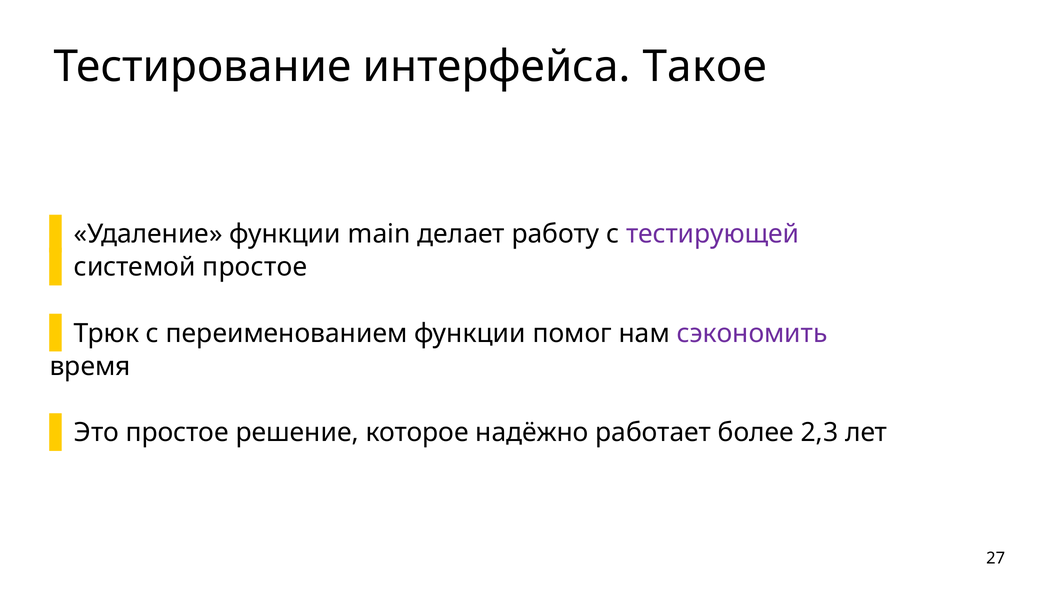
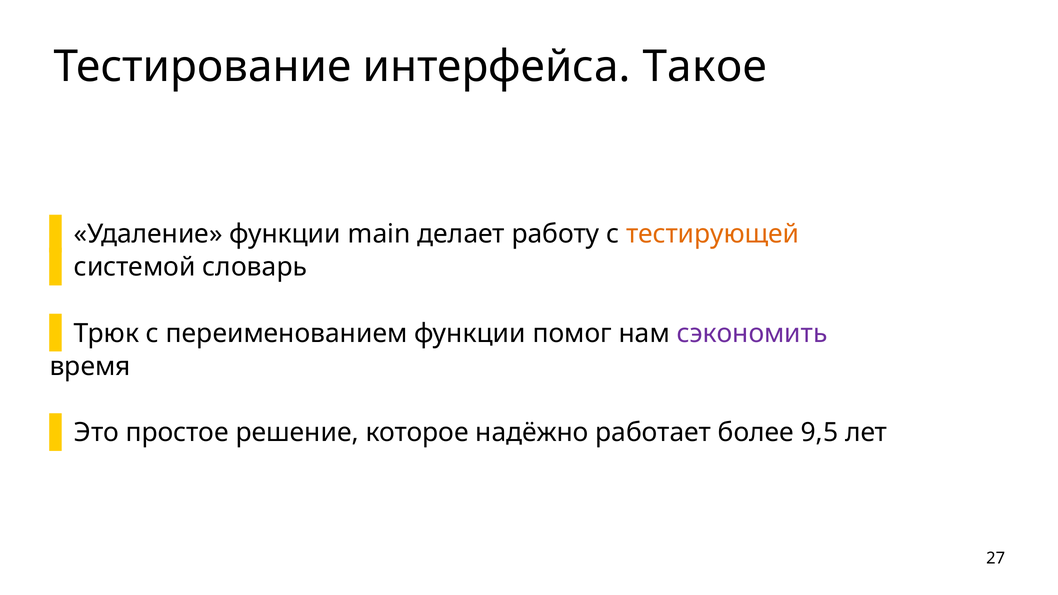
тестирующей colour: purple -> orange
системой простое: простое -> словарь
2,3: 2,3 -> 9,5
